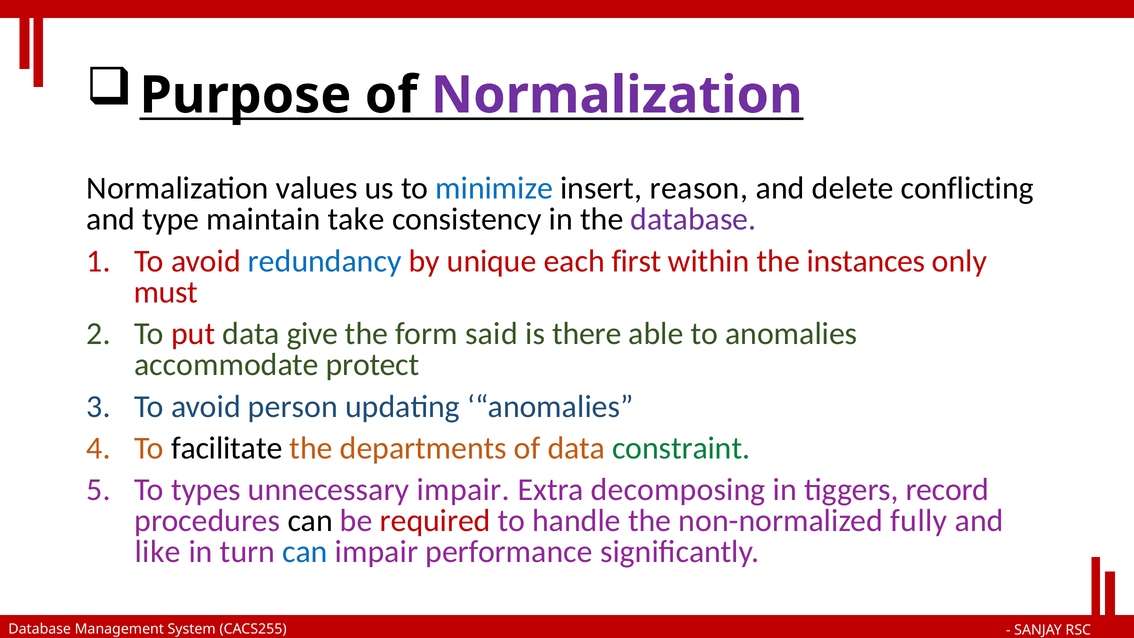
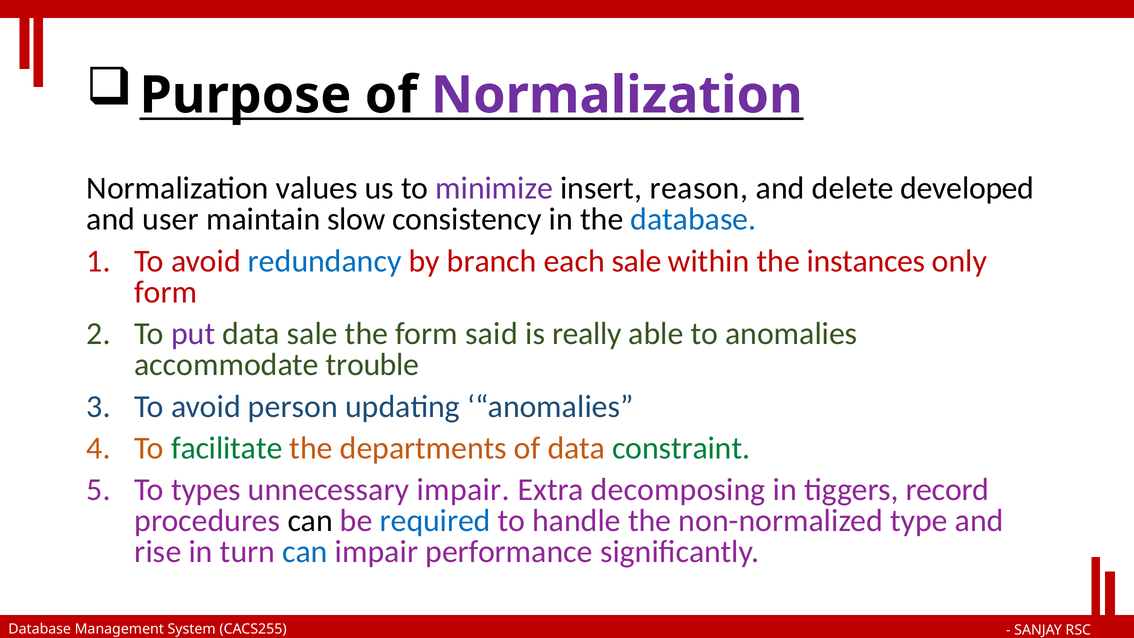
minimize colour: blue -> purple
conflicting: conflicting -> developed
type: type -> user
take: take -> slow
database at (693, 219) colour: purple -> blue
unique: unique -> branch
each first: first -> sale
must at (166, 292): must -> form
put colour: red -> purple
data give: give -> sale
there: there -> really
protect: protect -> trouble
facilitate colour: black -> green
required colour: red -> blue
fully: fully -> type
like: like -> rise
